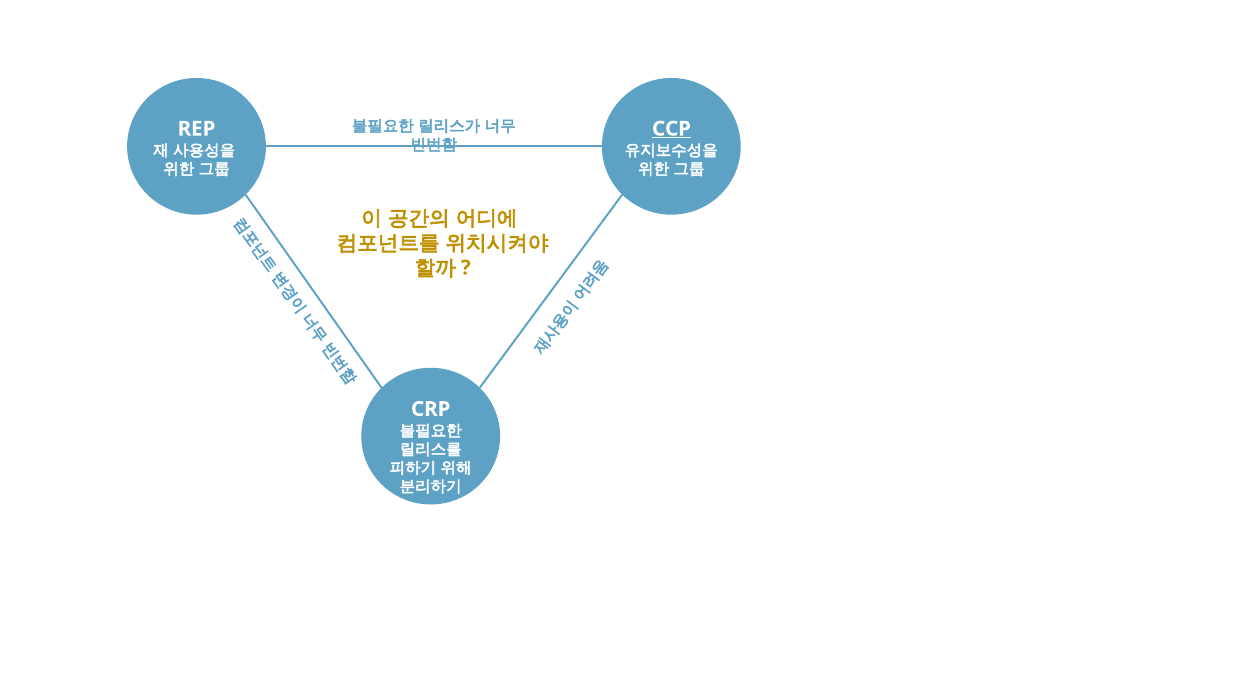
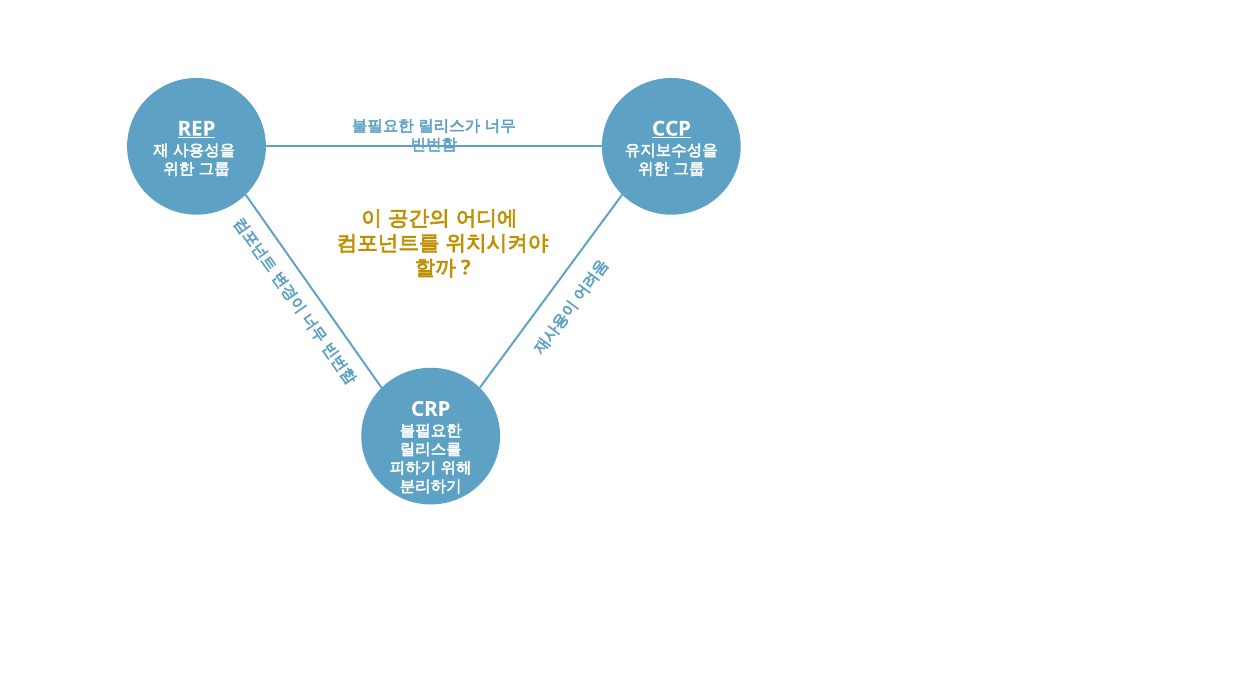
REP underline: none -> present
